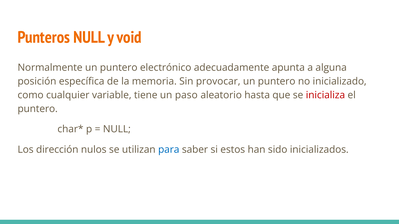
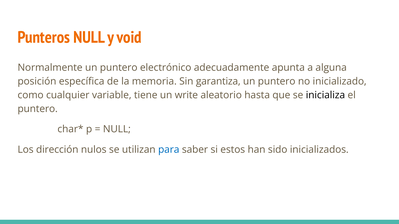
provocar: provocar -> garantiza
paso: paso -> write
inicializa colour: red -> black
